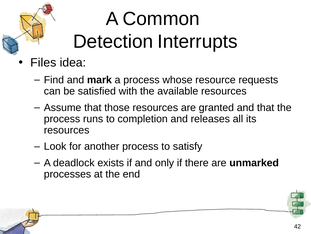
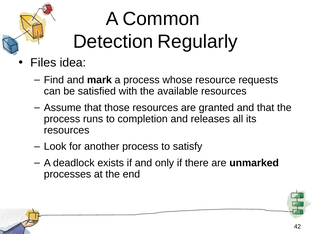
Interrupts: Interrupts -> Regularly
